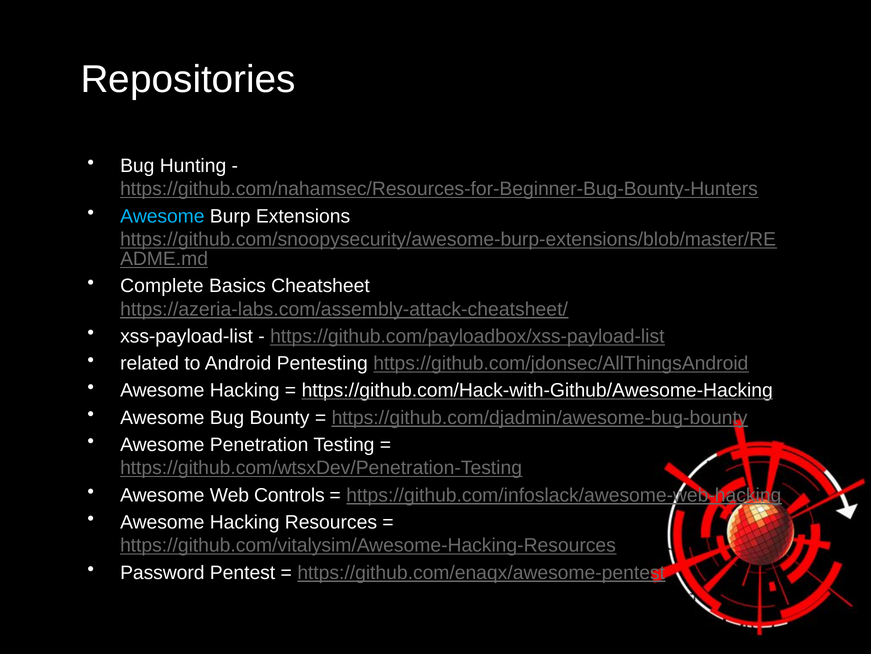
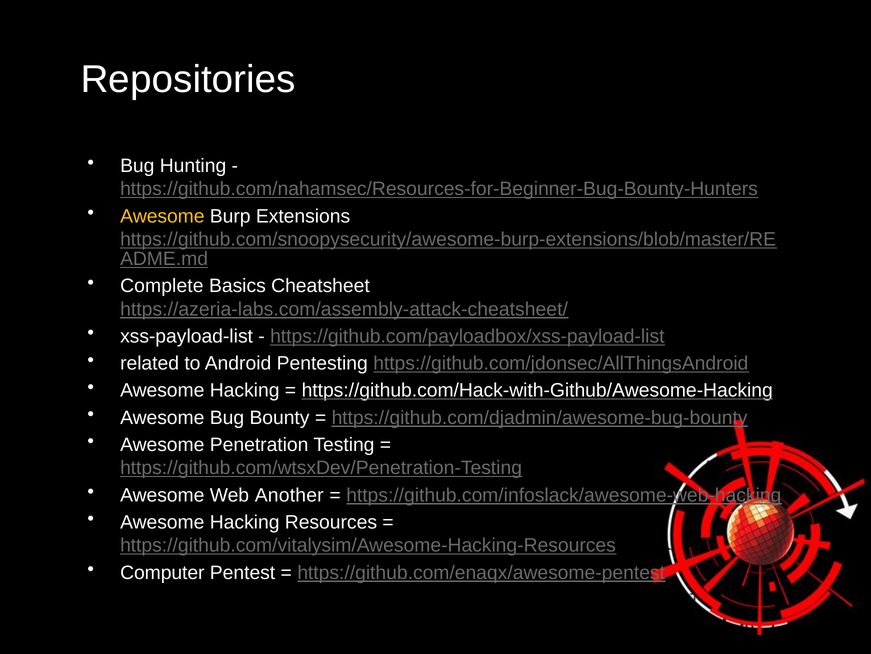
Awesome at (162, 216) colour: light blue -> yellow
Controls: Controls -> Another
Password: Password -> Computer
